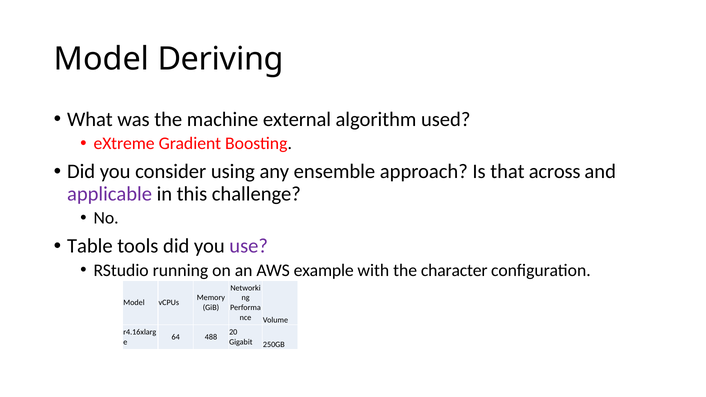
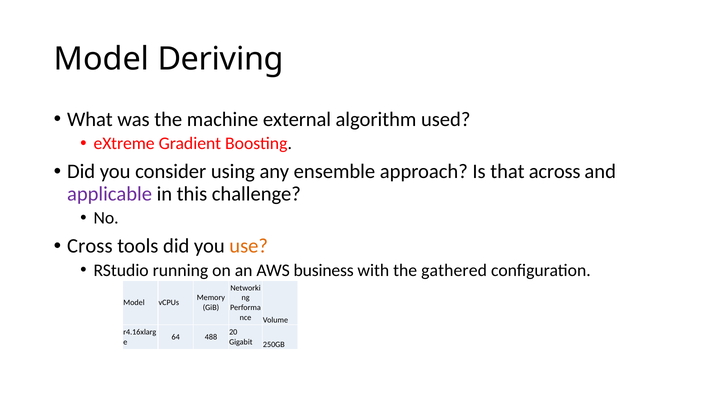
Table: Table -> Cross
use colour: purple -> orange
example: example -> business
character: character -> gathered
